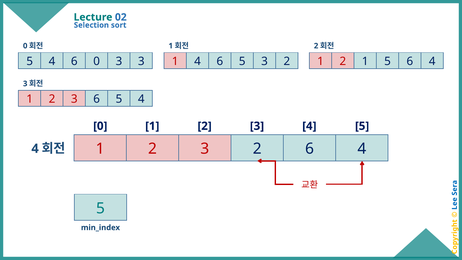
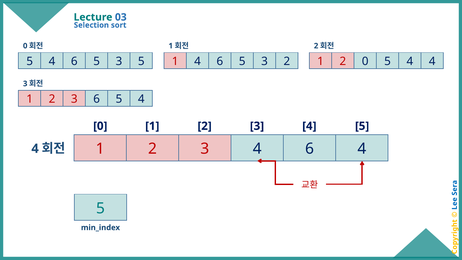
02: 02 -> 03
5 4 6 0: 0 -> 5
3 3: 3 -> 5
1 1: 1 -> 0
6 at (410, 61): 6 -> 4
2 at (257, 149): 2 -> 4
